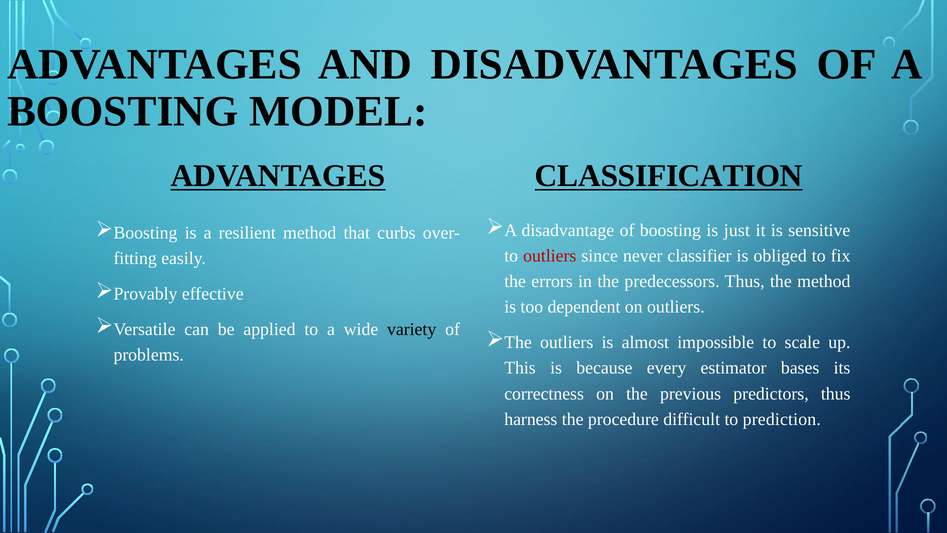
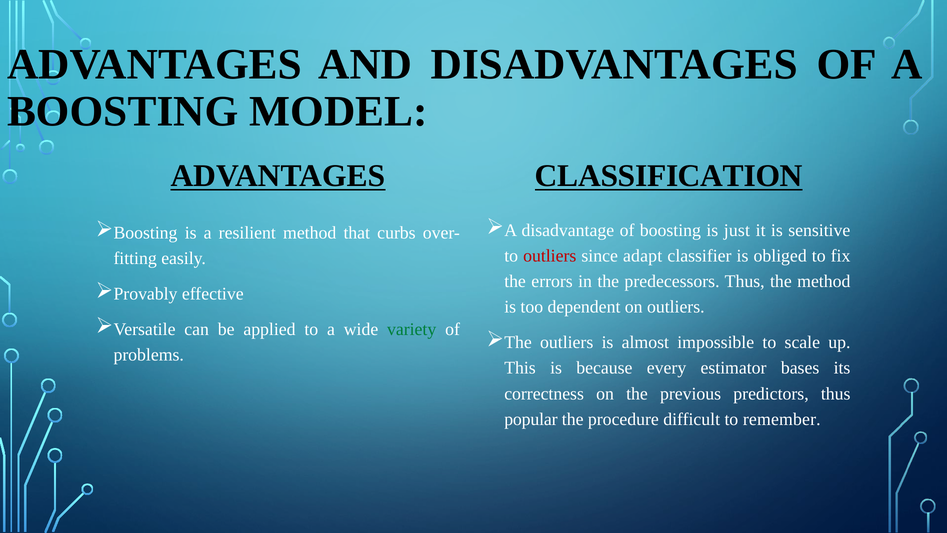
never: never -> adapt
variety colour: black -> green
harness: harness -> popular
prediction: prediction -> remember
